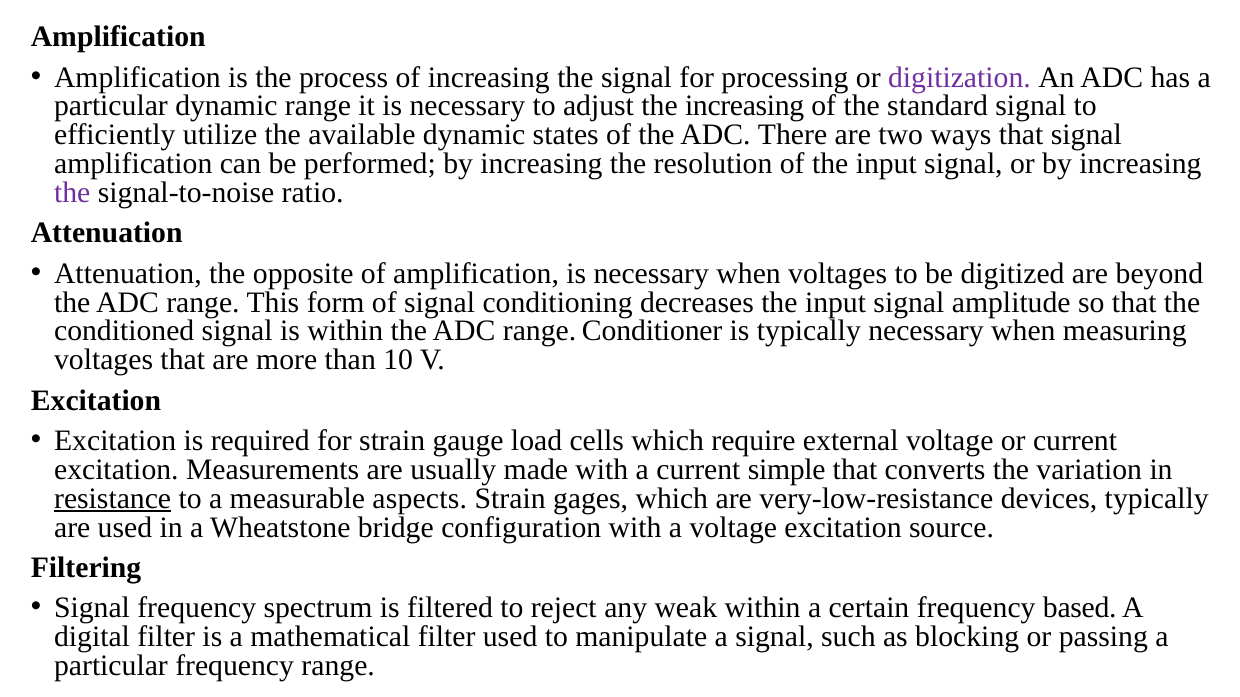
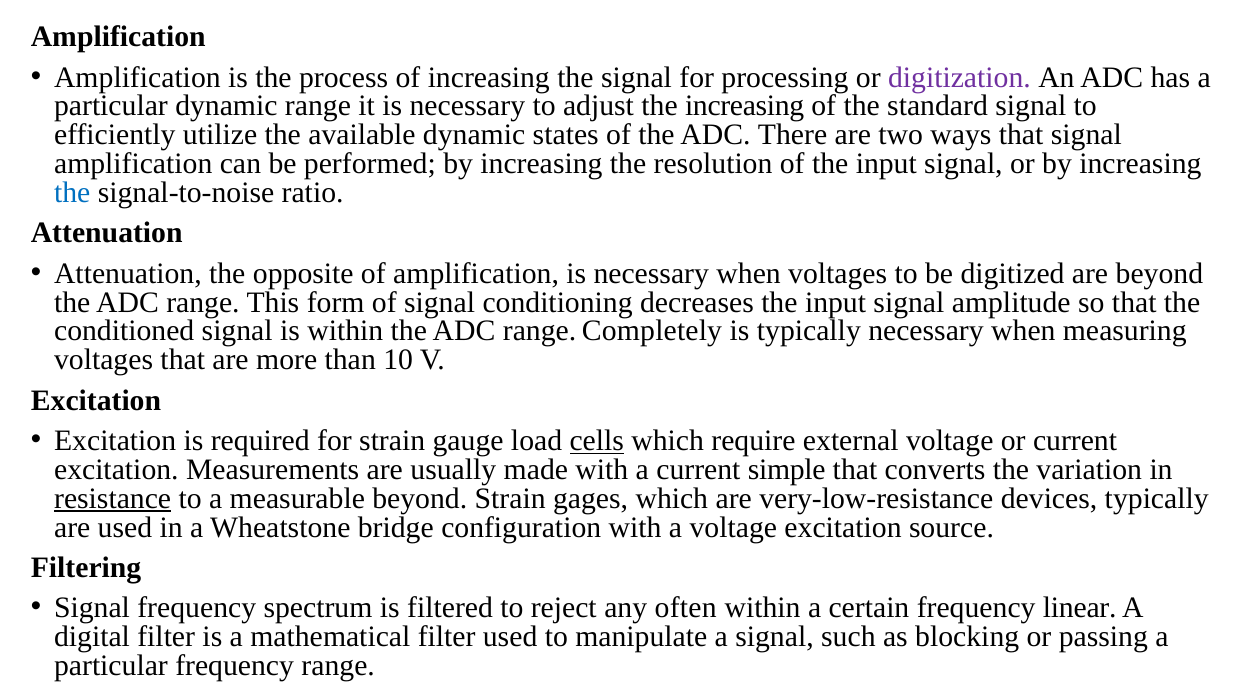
the at (72, 193) colour: purple -> blue
Conditioner: Conditioner -> Completely
cells underline: none -> present
measurable aspects: aspects -> beyond
weak: weak -> often
based: based -> linear
